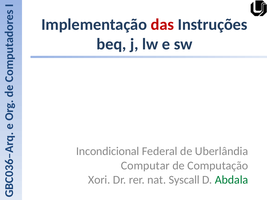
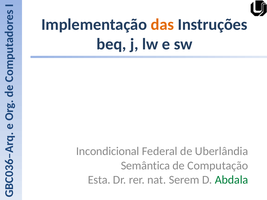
das colour: red -> orange
Computar: Computar -> Semântica
Xori: Xori -> Esta
Syscall: Syscall -> Serem
